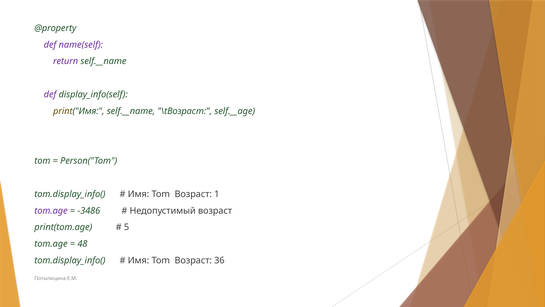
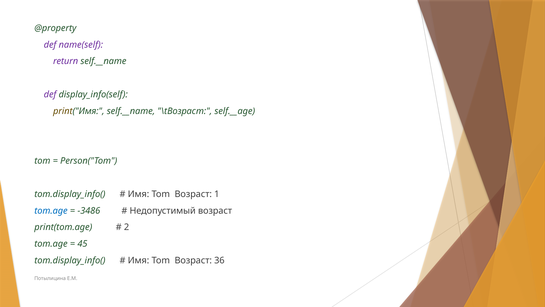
tom.age at (51, 210) colour: purple -> blue
5: 5 -> 2
48: 48 -> 45
